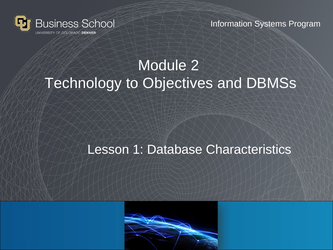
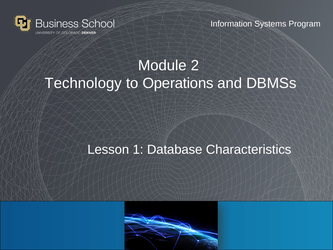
Objectives: Objectives -> Operations
